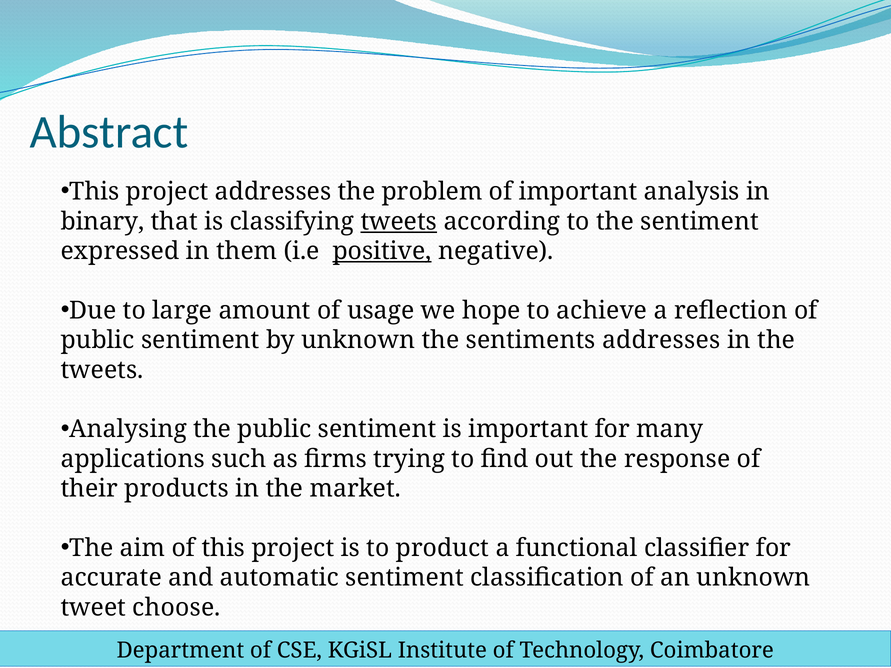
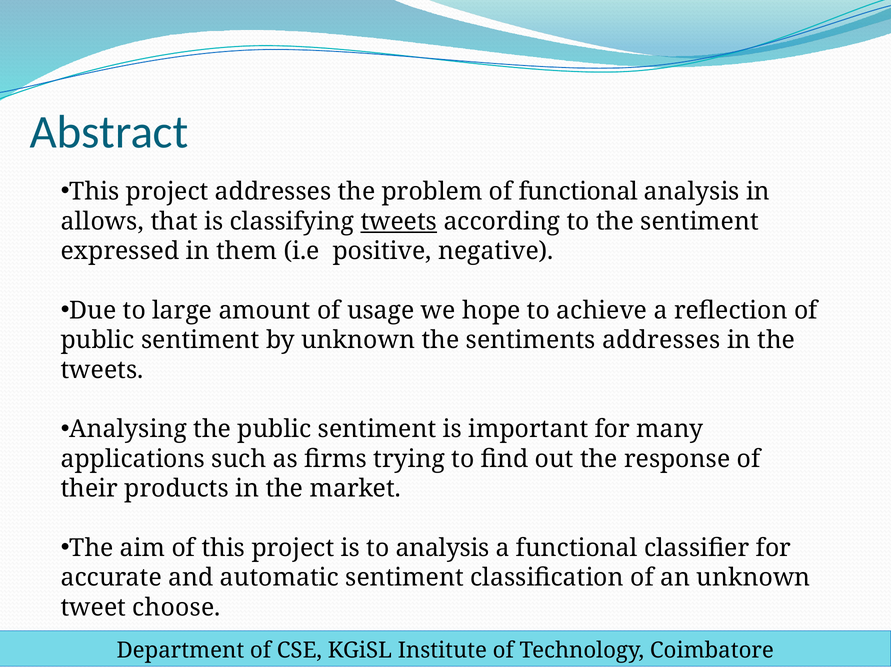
of important: important -> functional
binary: binary -> allows
positive underline: present -> none
to product: product -> analysis
